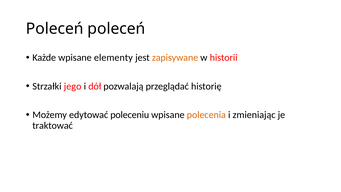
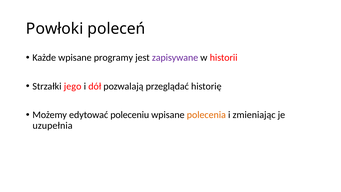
Poleceń at (55, 29): Poleceń -> Powłoki
elementy: elementy -> programy
zapisywane colour: orange -> purple
traktować: traktować -> uzupełnia
